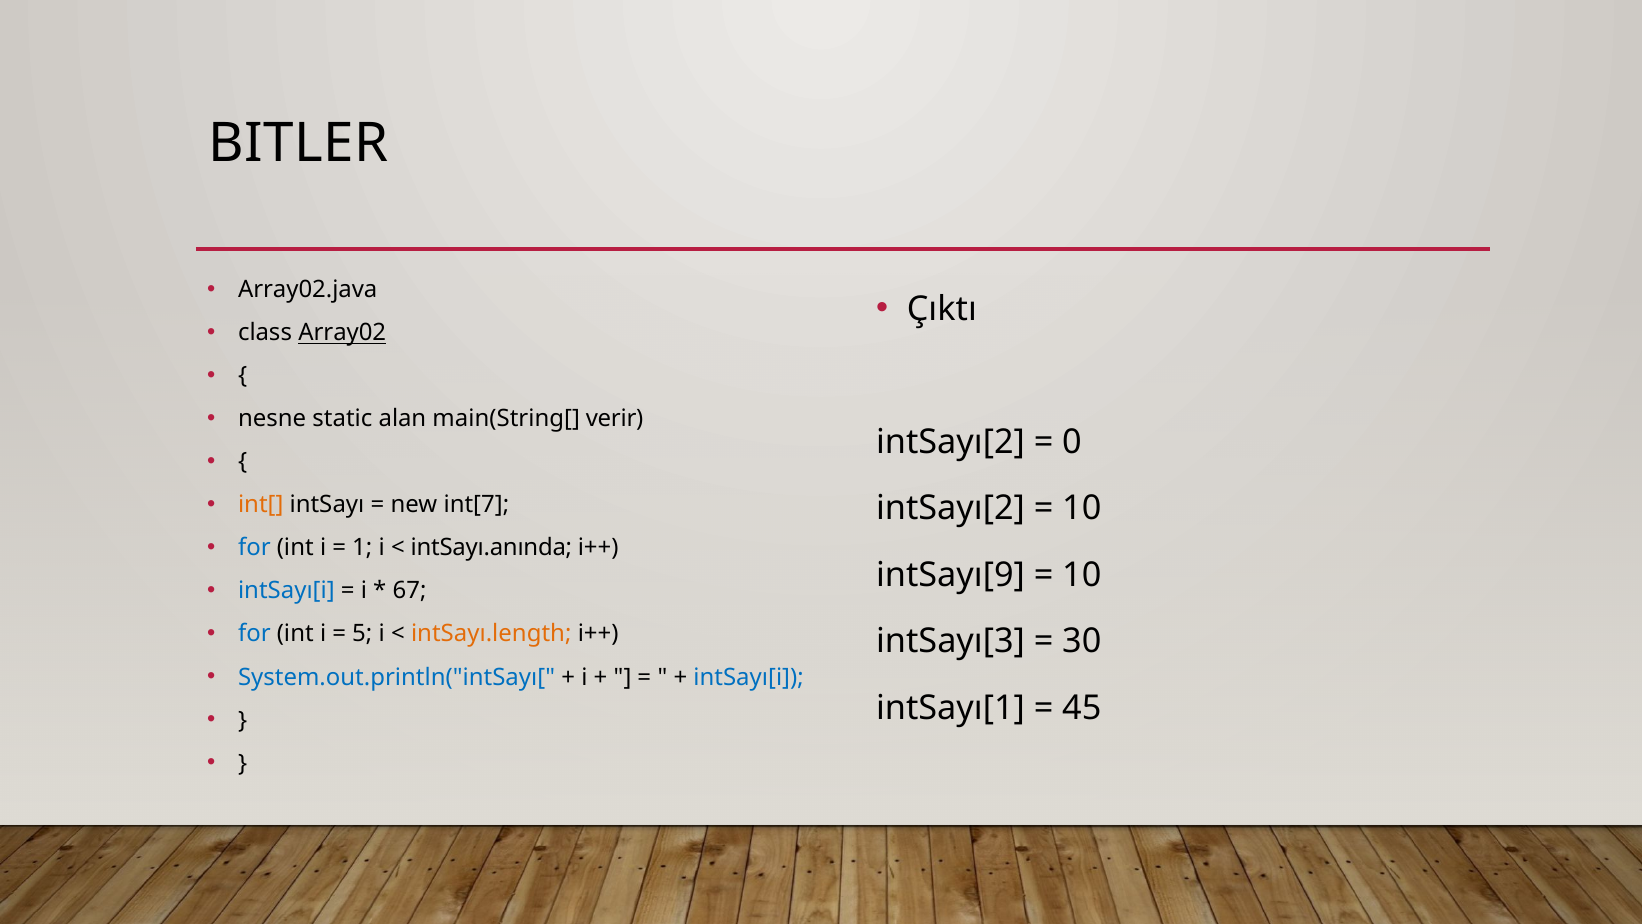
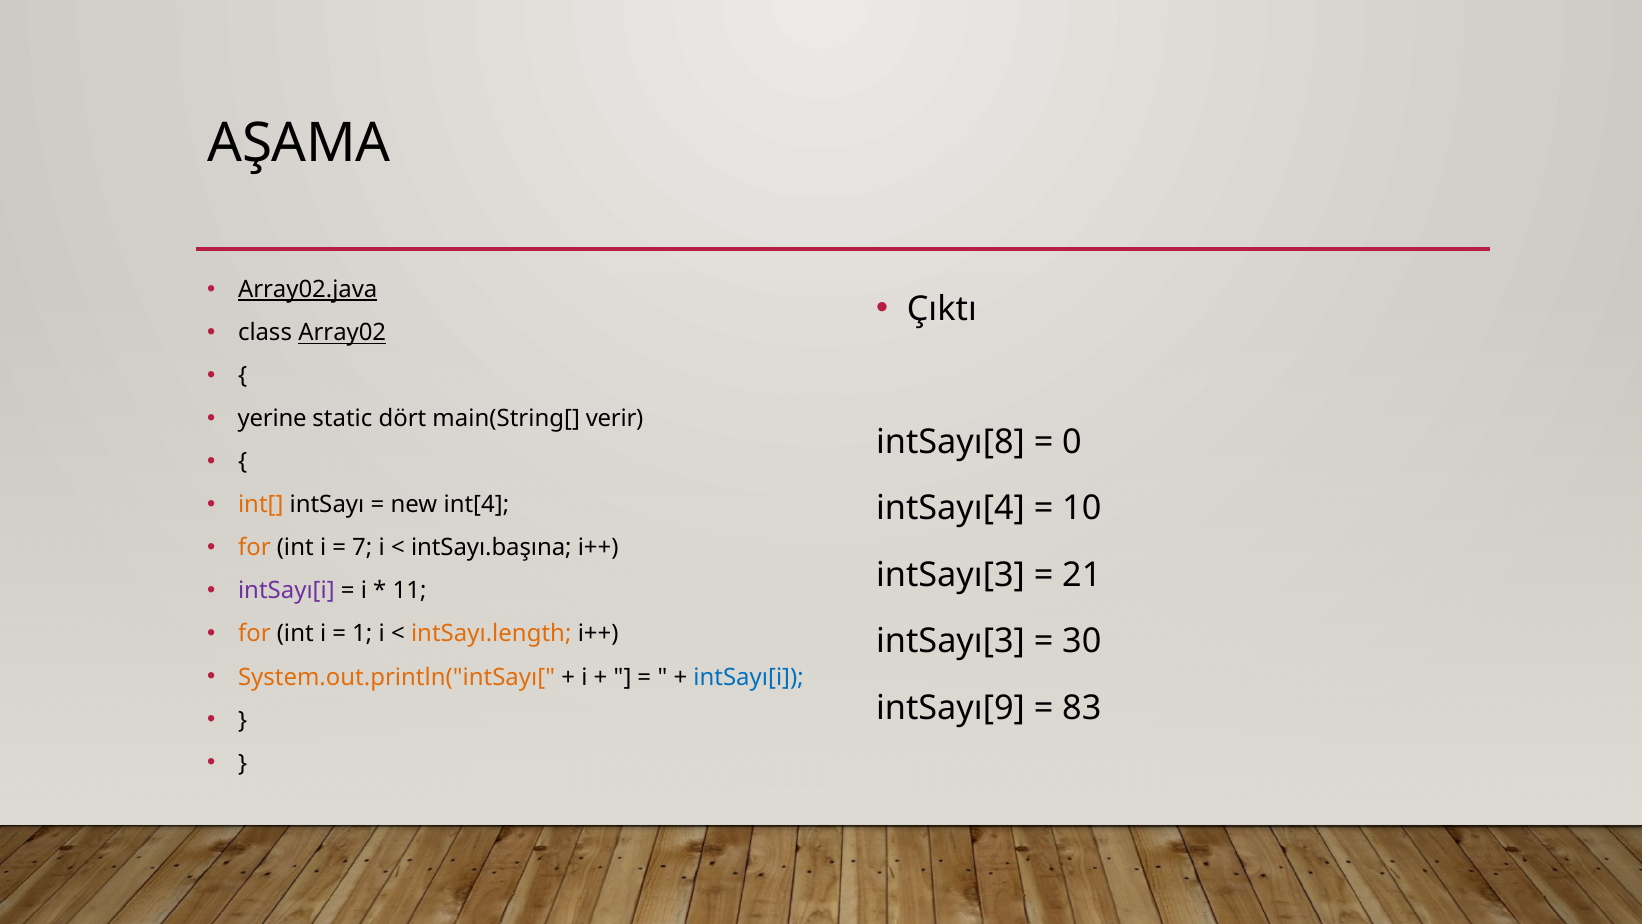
BITLER: BITLER -> AŞAMA
Array02.java underline: none -> present
nesne: nesne -> yerine
alan: alan -> dört
intSayı[2 at (950, 442): intSayı[2 -> intSayı[8
int[7: int[7 -> int[4
intSayı[2 at (950, 508): intSayı[2 -> intSayı[4
for at (254, 548) colour: blue -> orange
1: 1 -> 7
intSayı.anında: intSayı.anında -> intSayı.başına
intSayı[9 at (950, 575): intSayı[9 -> intSayı[3
10 at (1082, 575): 10 -> 21
intSayı[i at (286, 591) colour: blue -> purple
67: 67 -> 11
for at (254, 634) colour: blue -> orange
5: 5 -> 1
System.out.println("intSayı[ colour: blue -> orange
intSayı[1: intSayı[1 -> intSayı[9
45: 45 -> 83
